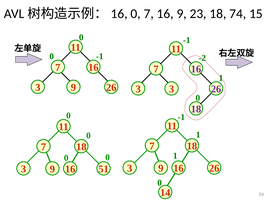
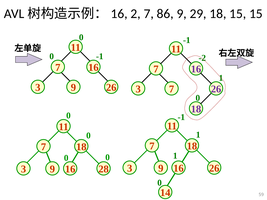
0 at (136, 14): 0 -> 2
16 at (165, 14): 16 -> 86
23: 23 -> 29
18 74: 74 -> 15
3 3: 3 -> 7
51: 51 -> 28
